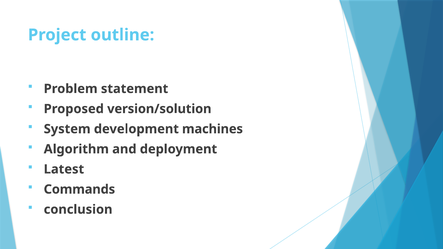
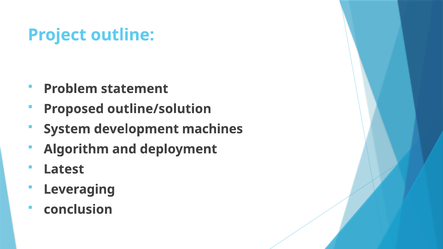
version/solution: version/solution -> outline/solution
Commands: Commands -> Leveraging
